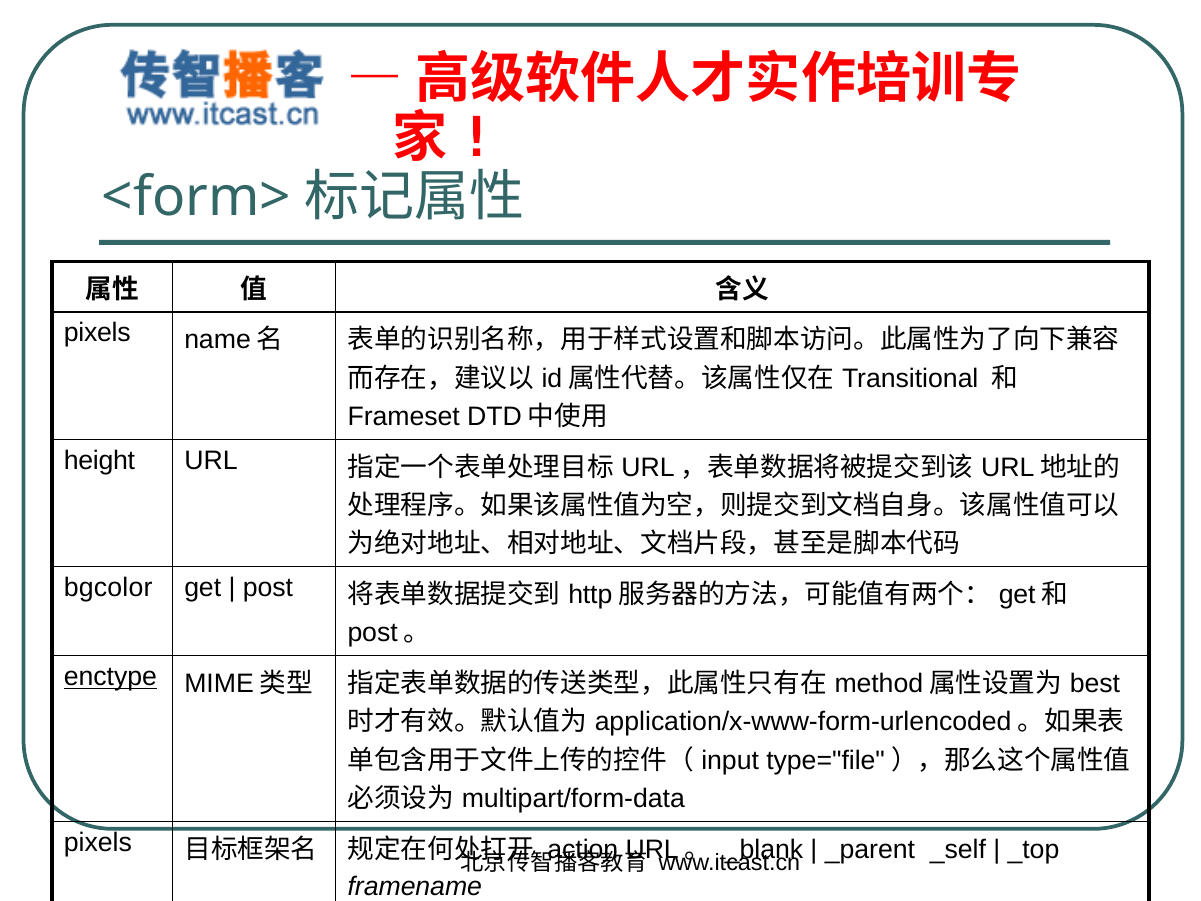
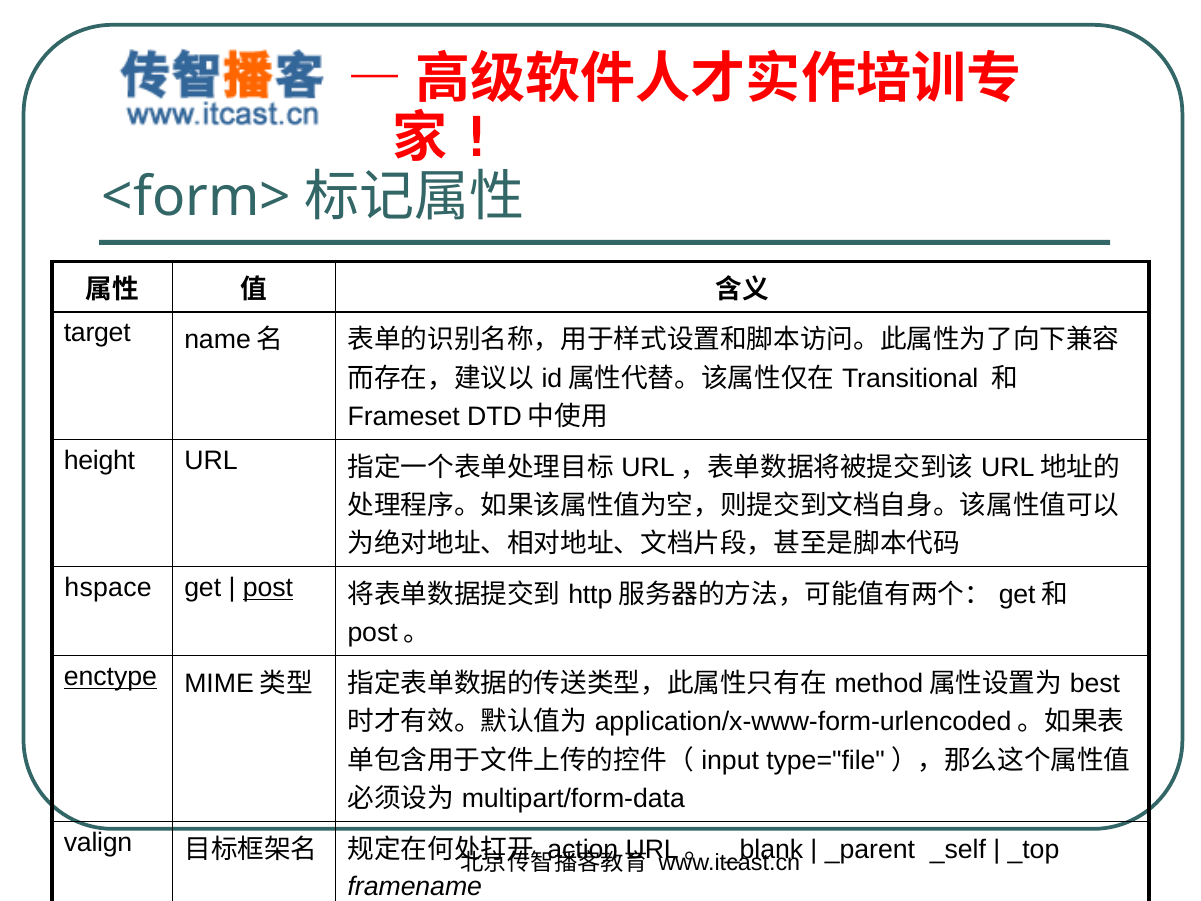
pixels at (97, 333): pixels -> target
bgcolor: bgcolor -> hspace
post underline: none -> present
pixels at (98, 842): pixels -> valign
